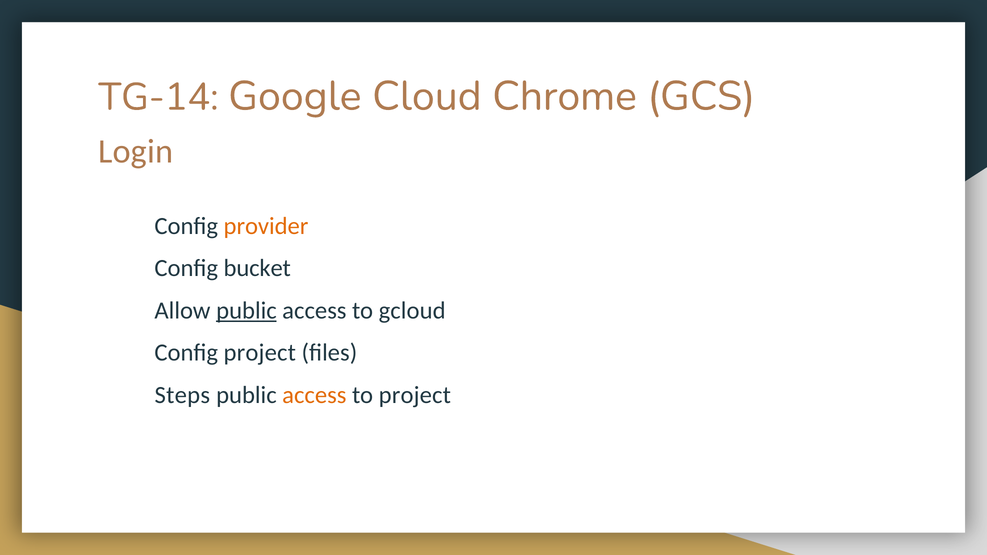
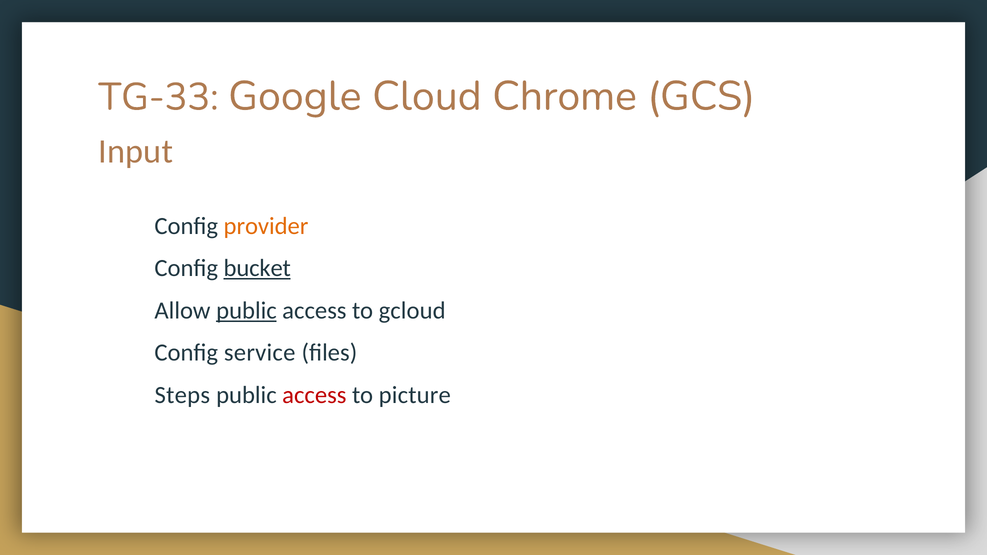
TG-14: TG-14 -> TG-33
Login: Login -> Input
bucket underline: none -> present
Config project: project -> service
access at (314, 395) colour: orange -> red
to project: project -> picture
